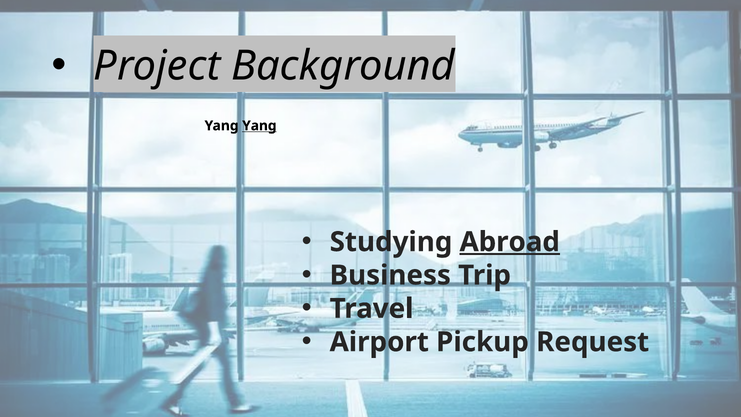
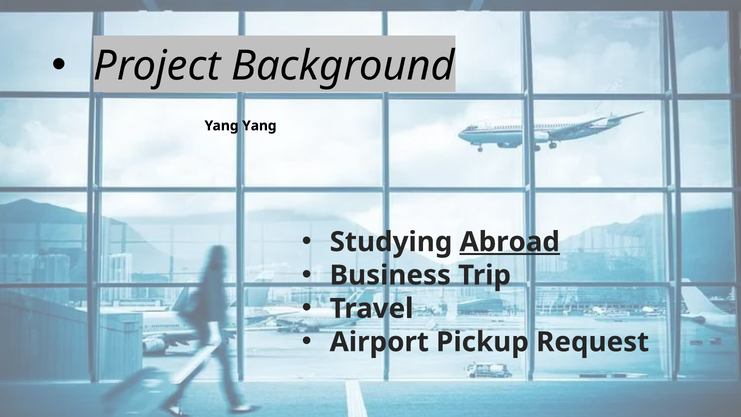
Yang at (259, 126) underline: present -> none
